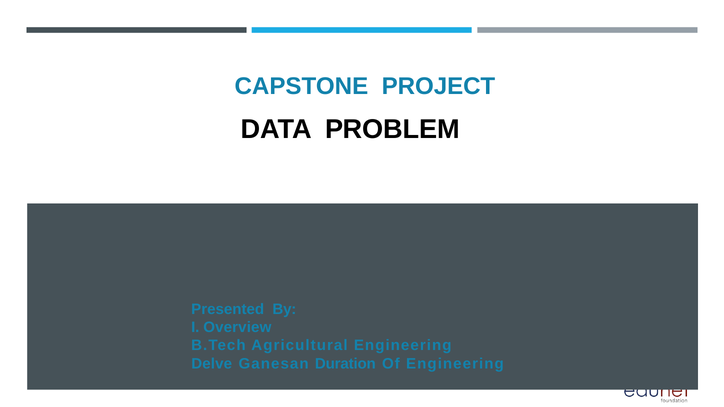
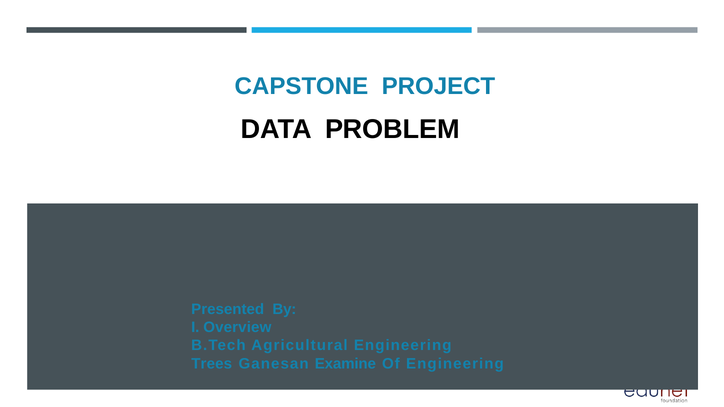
Delve: Delve -> Trees
Duration: Duration -> Examine
